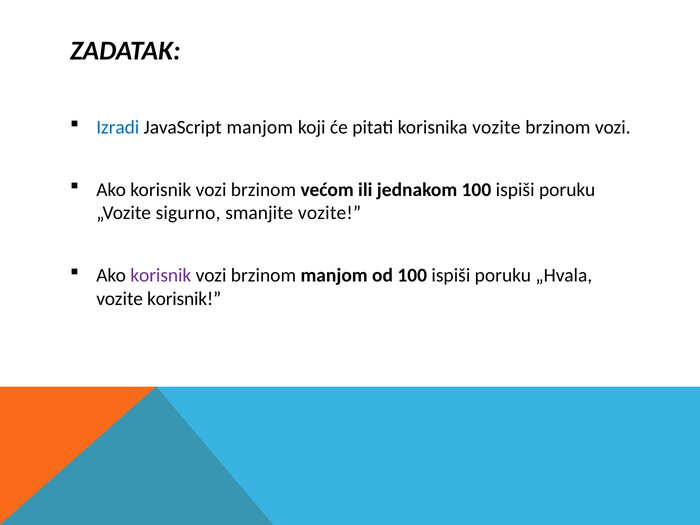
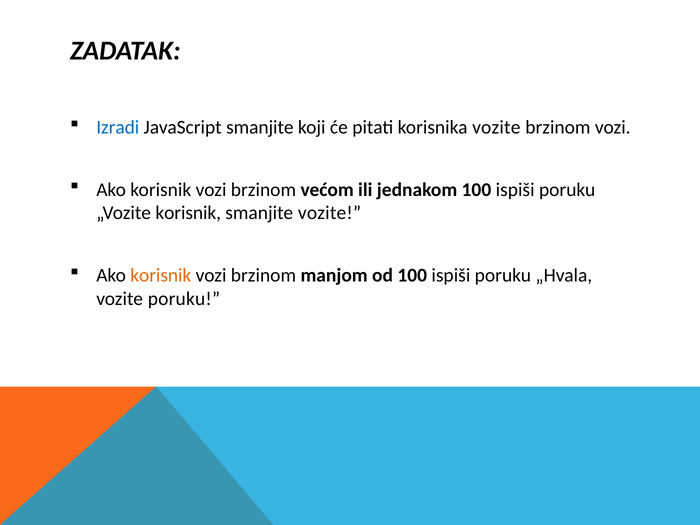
JavaScript manjom: manjom -> smanjite
„Vozite sigurno: sigurno -> korisnik
korisnik at (161, 275) colour: purple -> orange
vozite korisnik: korisnik -> poruku
